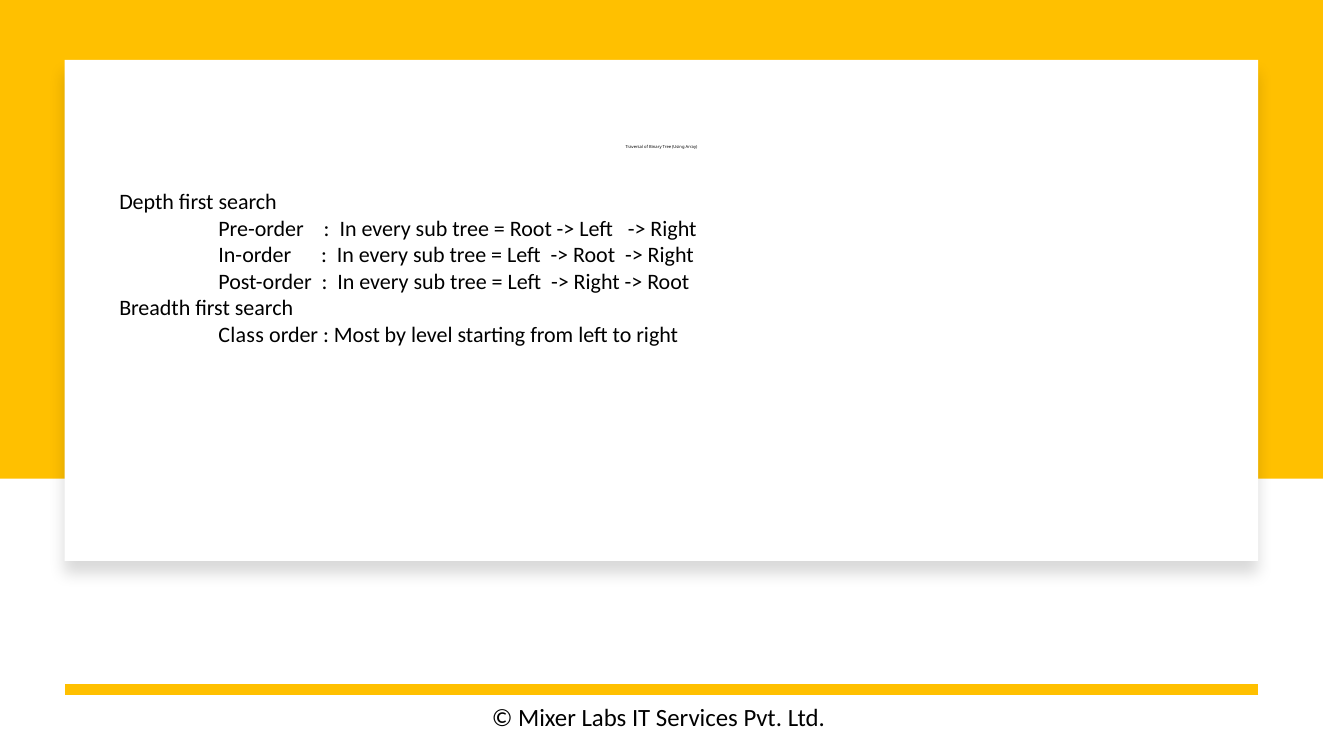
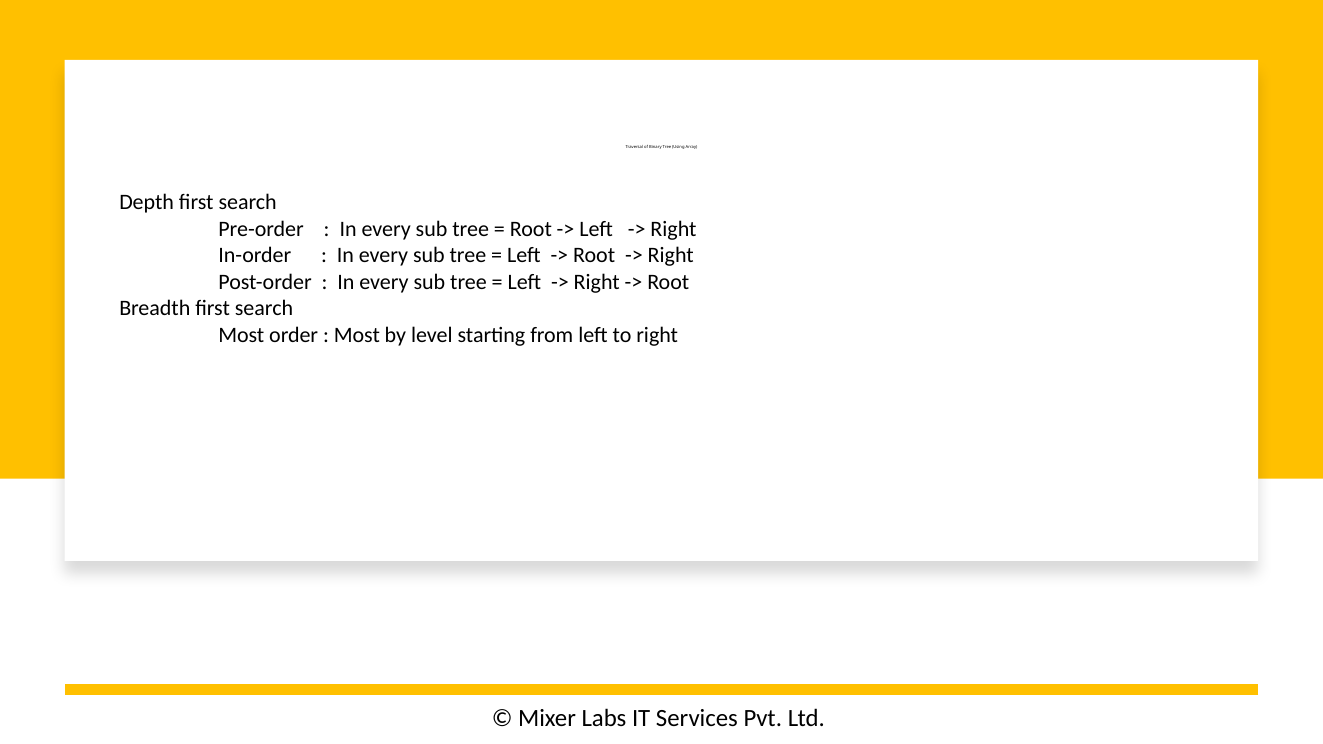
Class at (241, 335): Class -> Most
